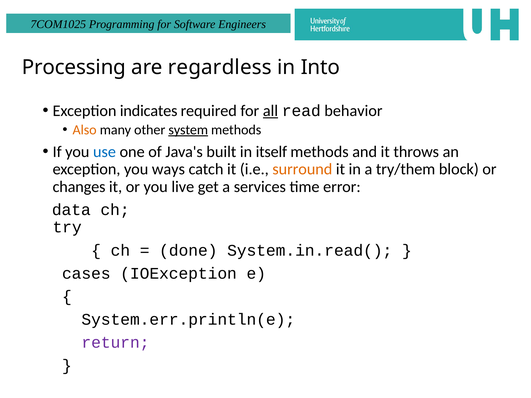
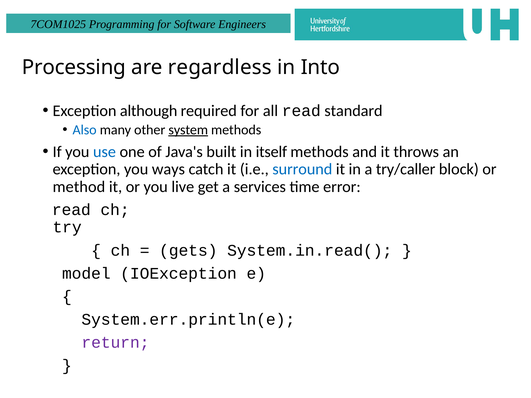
indicates: indicates -> although
all underline: present -> none
behavior: behavior -> standard
Also colour: orange -> blue
surround colour: orange -> blue
try/them: try/them -> try/caller
changes: changes -> method
data at (71, 210): data -> read
done: done -> gets
cases: cases -> model
